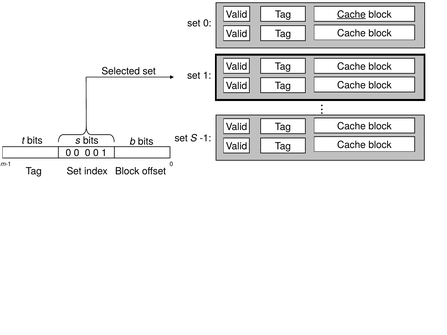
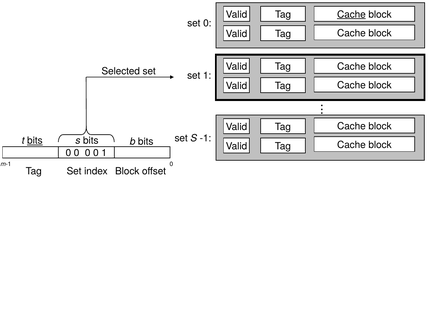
bits at (35, 141) underline: none -> present
